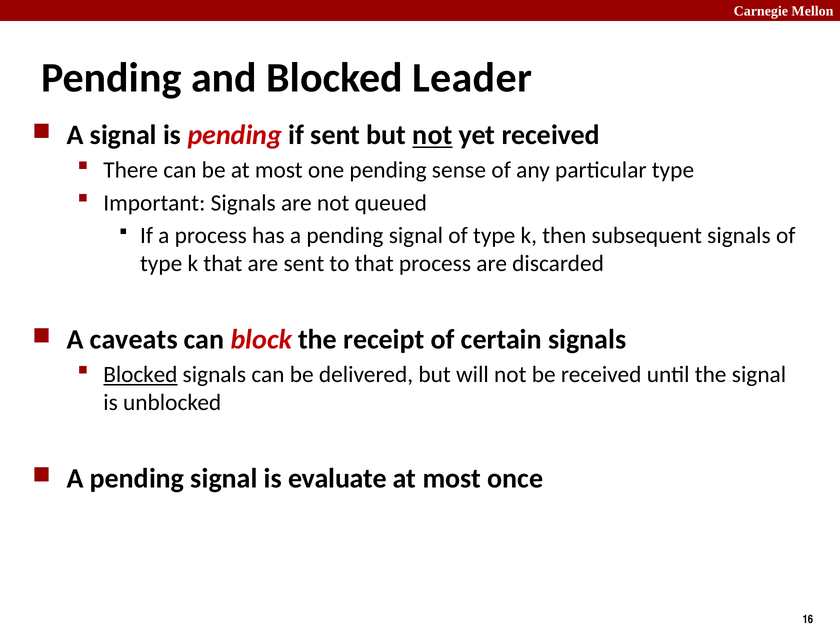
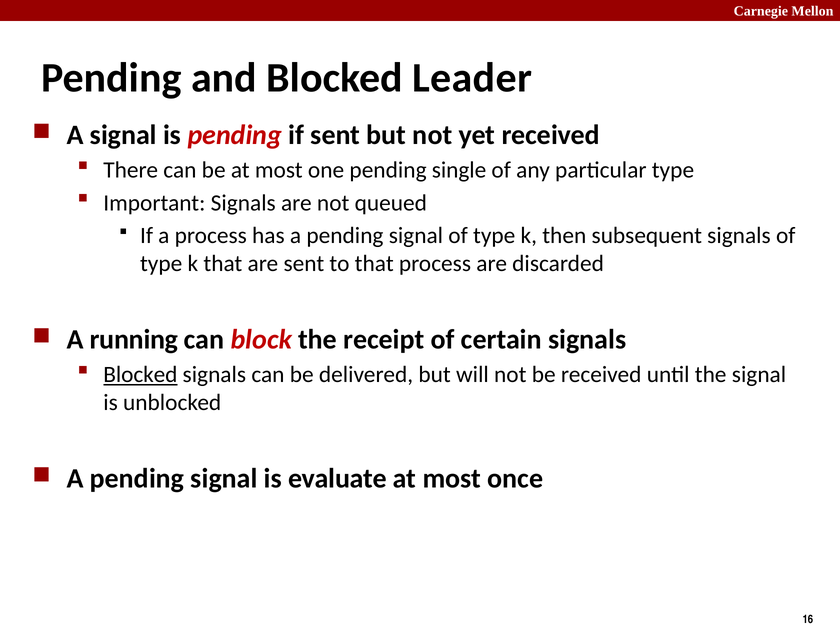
not at (432, 135) underline: present -> none
sense: sense -> single
caveats: caveats -> running
